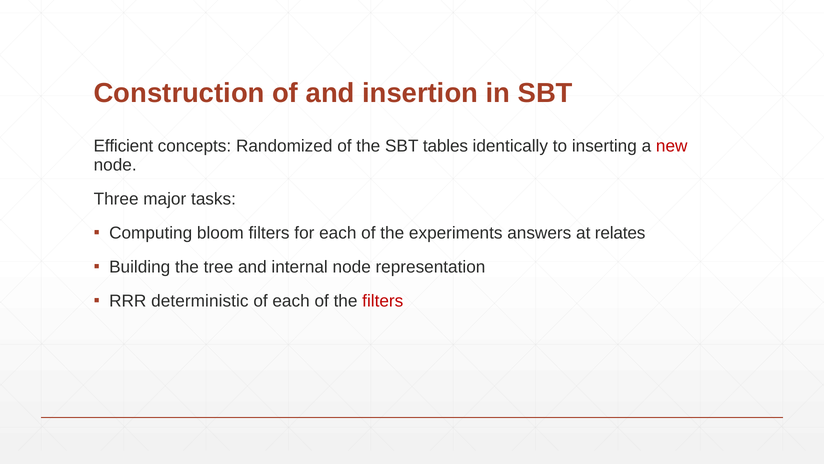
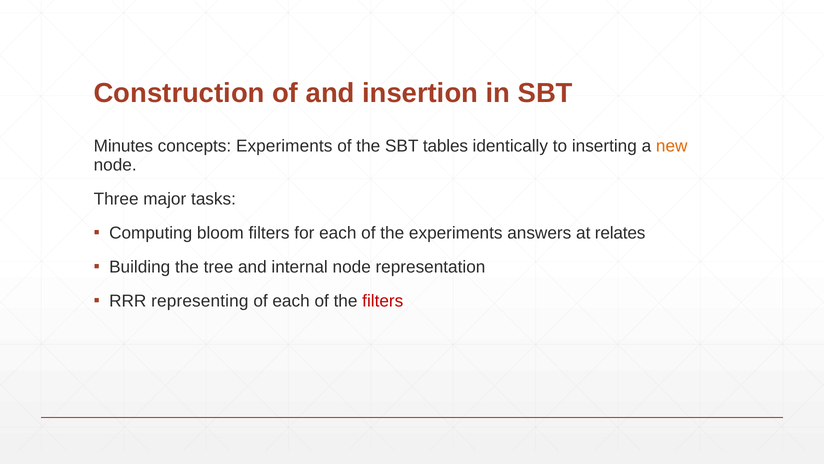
Efficient: Efficient -> Minutes
concepts Randomized: Randomized -> Experiments
new colour: red -> orange
deterministic: deterministic -> representing
